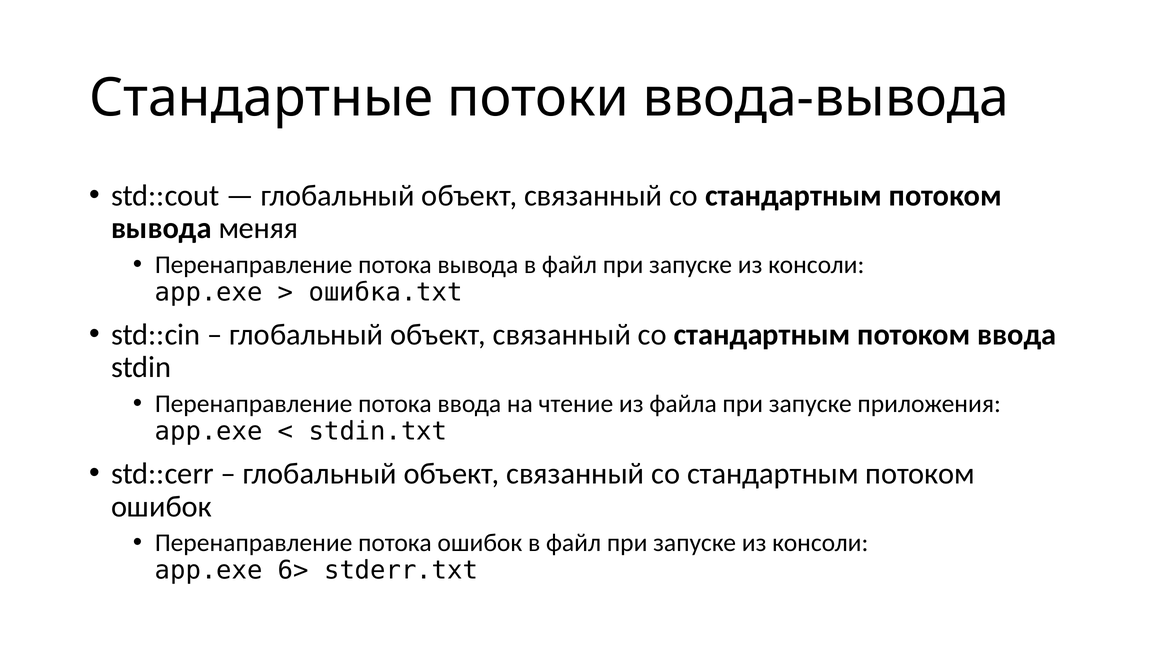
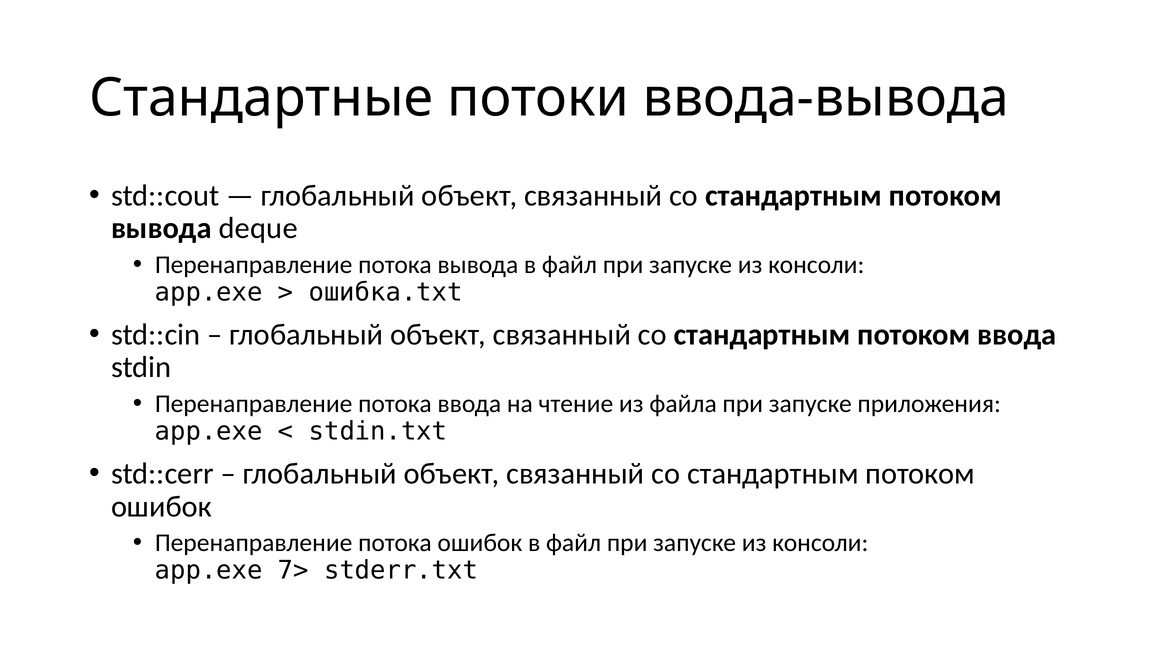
меняя: меняя -> deque
6>: 6> -> 7>
